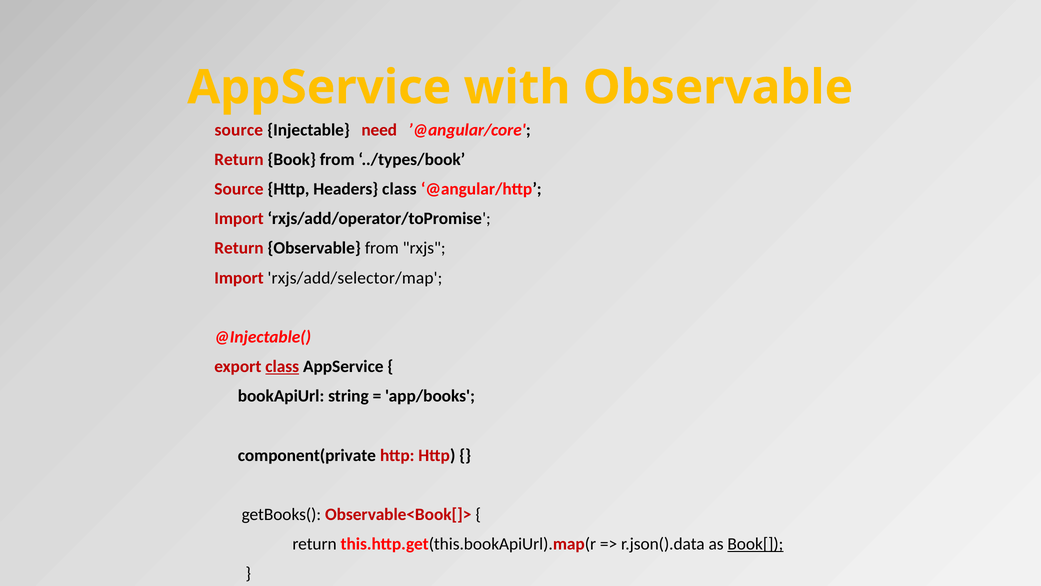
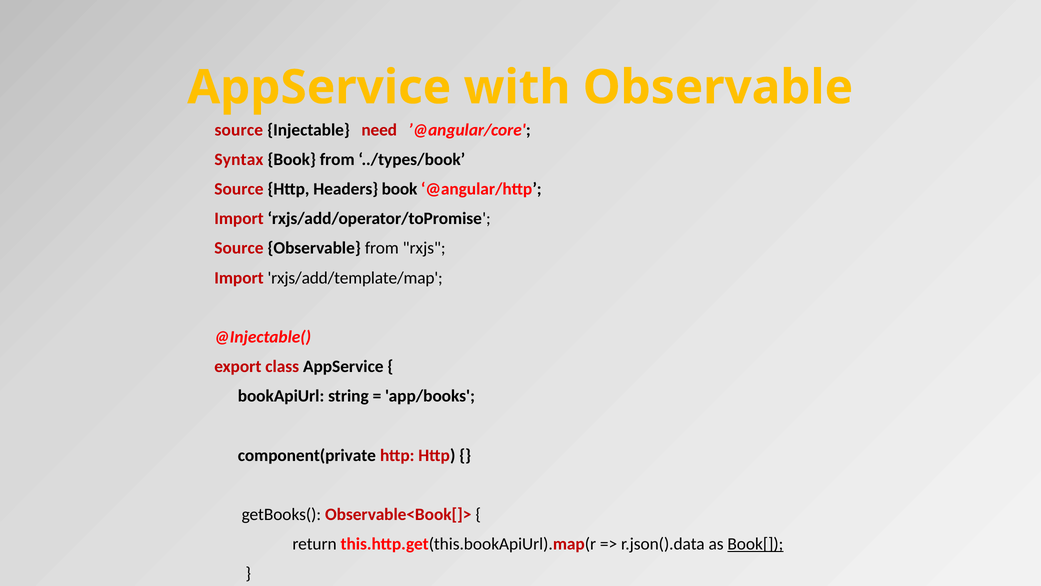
Return at (239, 159): Return -> Syntax
Headers class: class -> book
Return at (239, 248): Return -> Source
rxjs/add/selector/map: rxjs/add/selector/map -> rxjs/add/template/map
class at (282, 366) underline: present -> none
